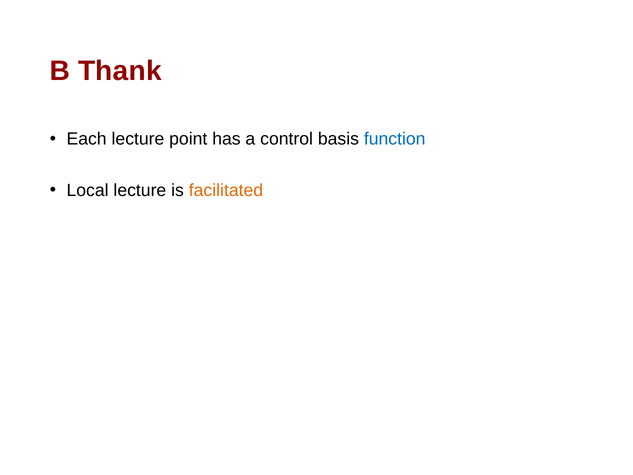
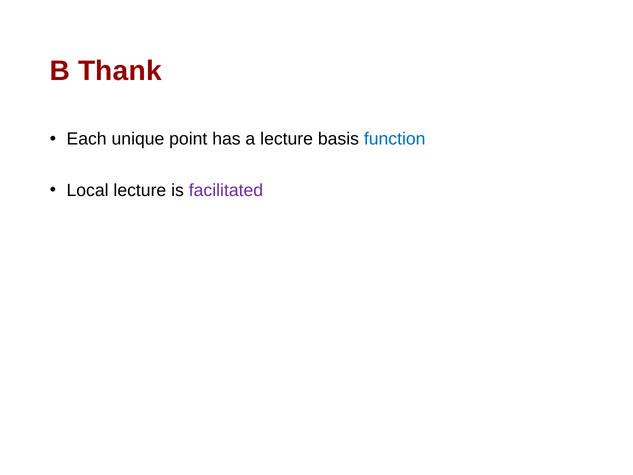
Each lecture: lecture -> unique
a control: control -> lecture
facilitated colour: orange -> purple
